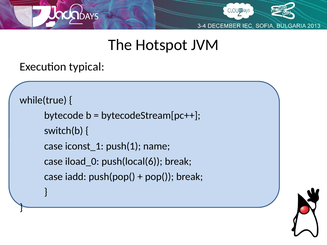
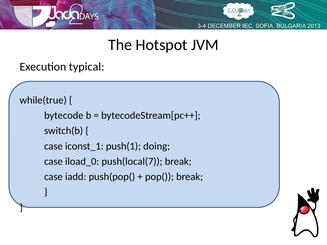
name: name -> doing
push(local(6: push(local(6 -> push(local(7
